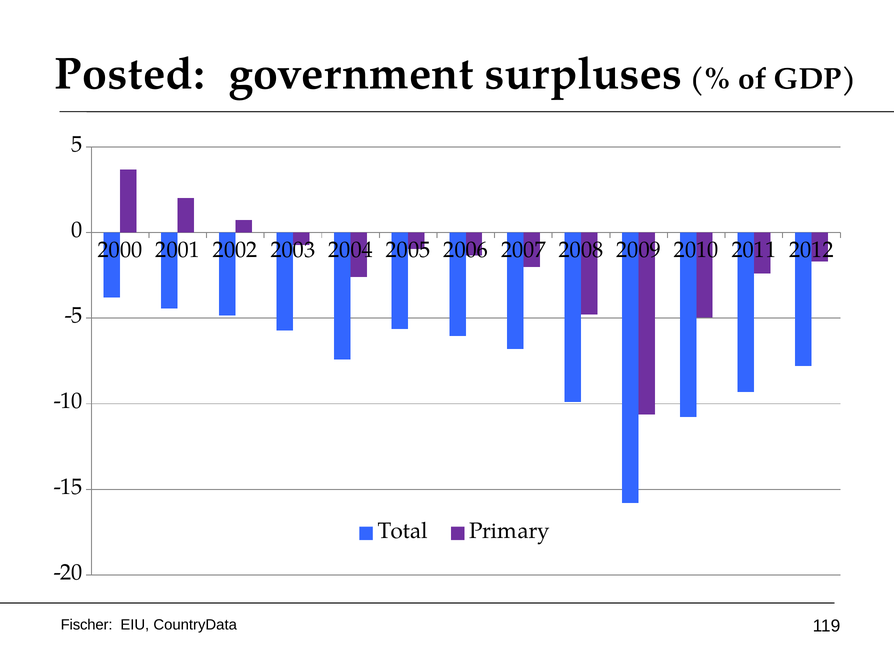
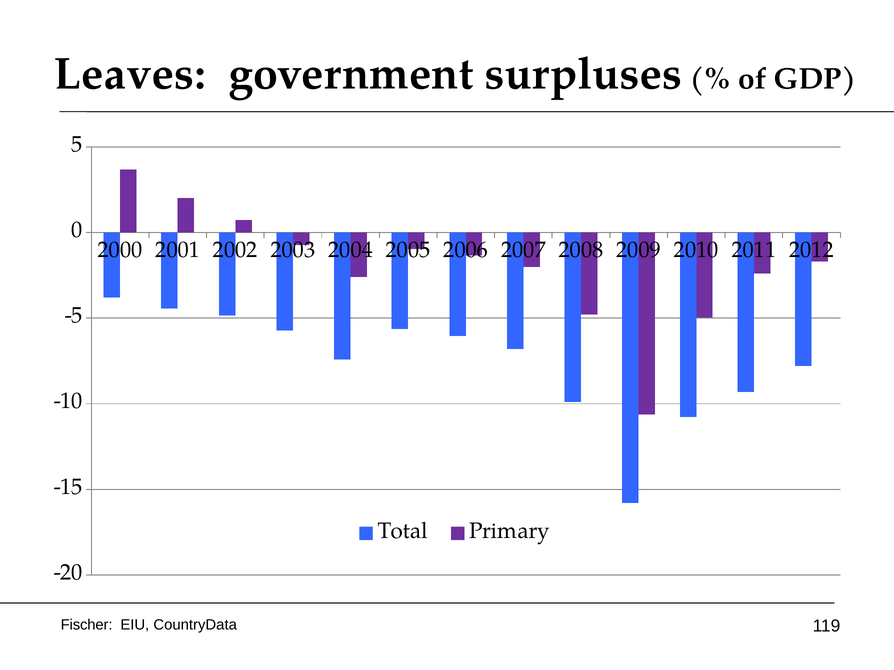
Posted: Posted -> Leaves
